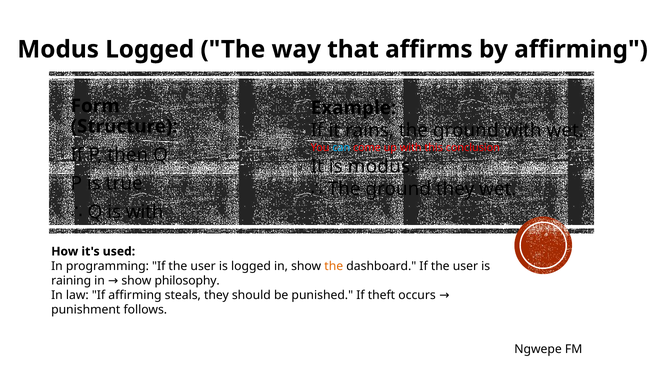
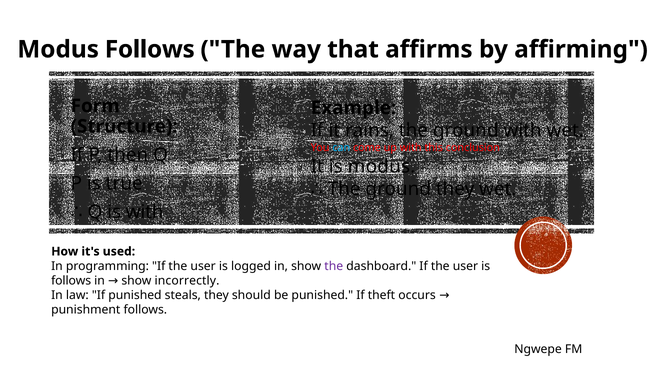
Modus Logged: Logged -> Follows
the at (334, 266) colour: orange -> purple
raining at (71, 281): raining -> follows
philosophy: philosophy -> incorrectly
If affirming: affirming -> punished
